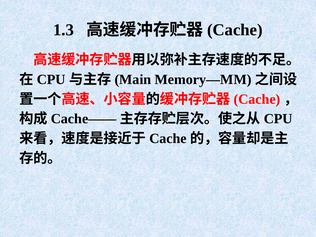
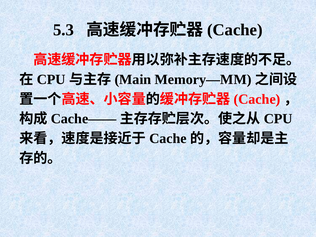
1.3: 1.3 -> 5.3
